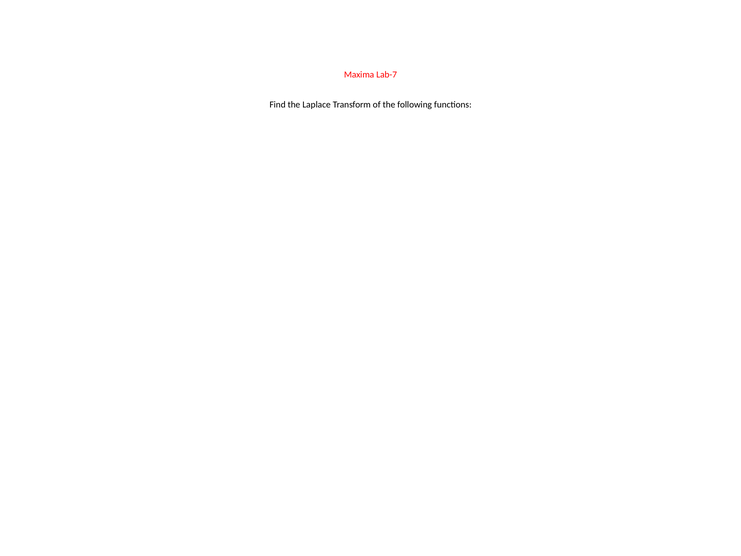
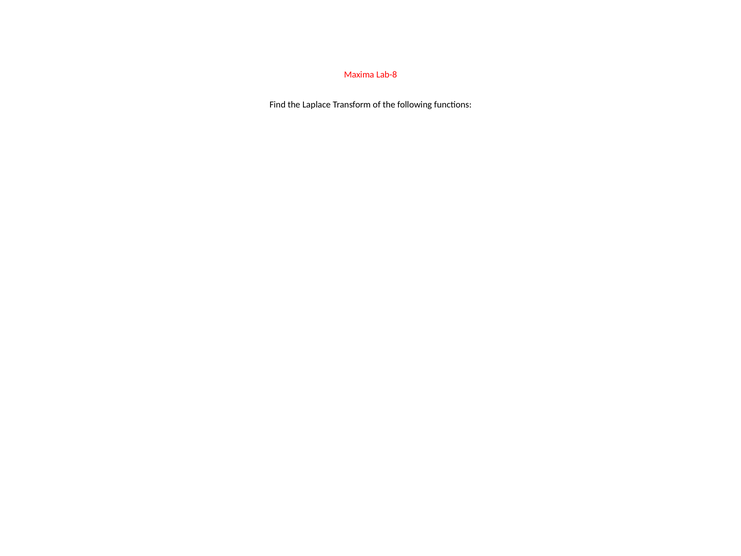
Lab-7: Lab-7 -> Lab-8
